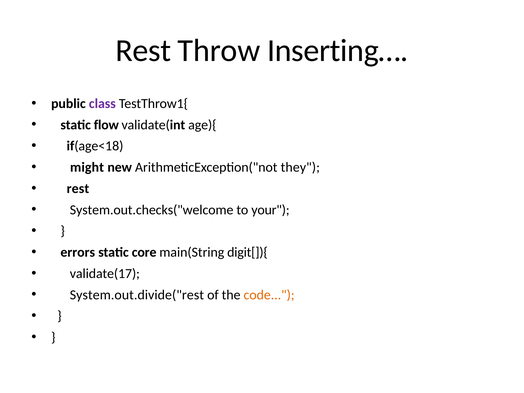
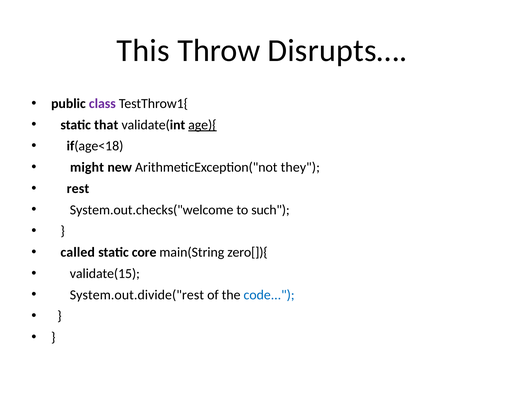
Rest at (143, 51): Rest -> This
Inserting…: Inserting… -> Disrupts…
flow: flow -> that
age){ underline: none -> present
your: your -> such
errors: errors -> called
digit[]){: digit[]){ -> zero[]){
validate(17: validate(17 -> validate(15
code colour: orange -> blue
